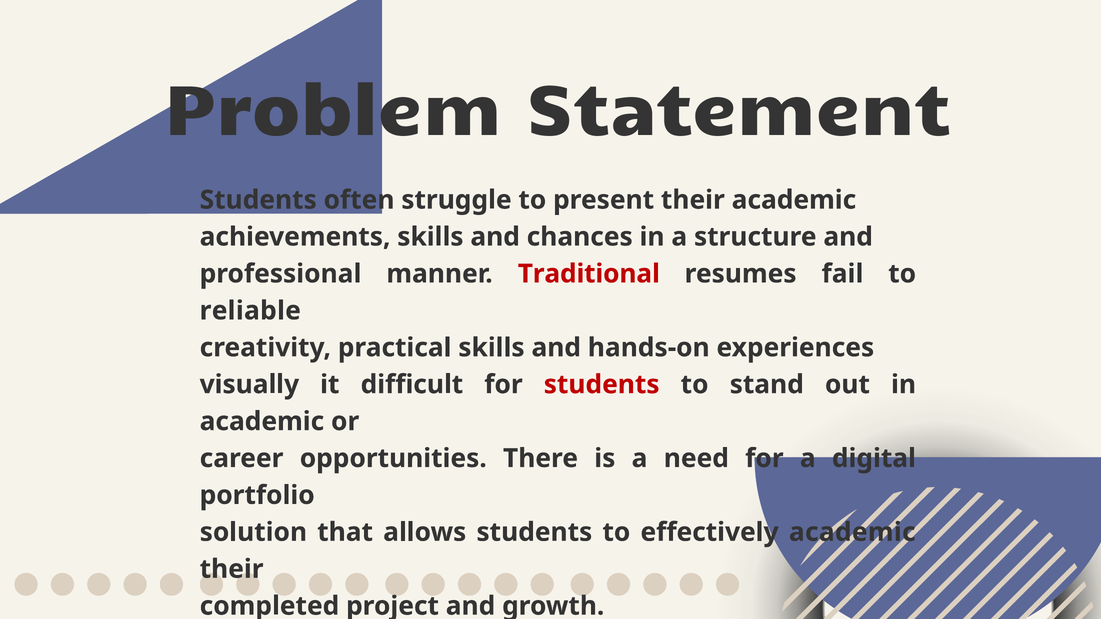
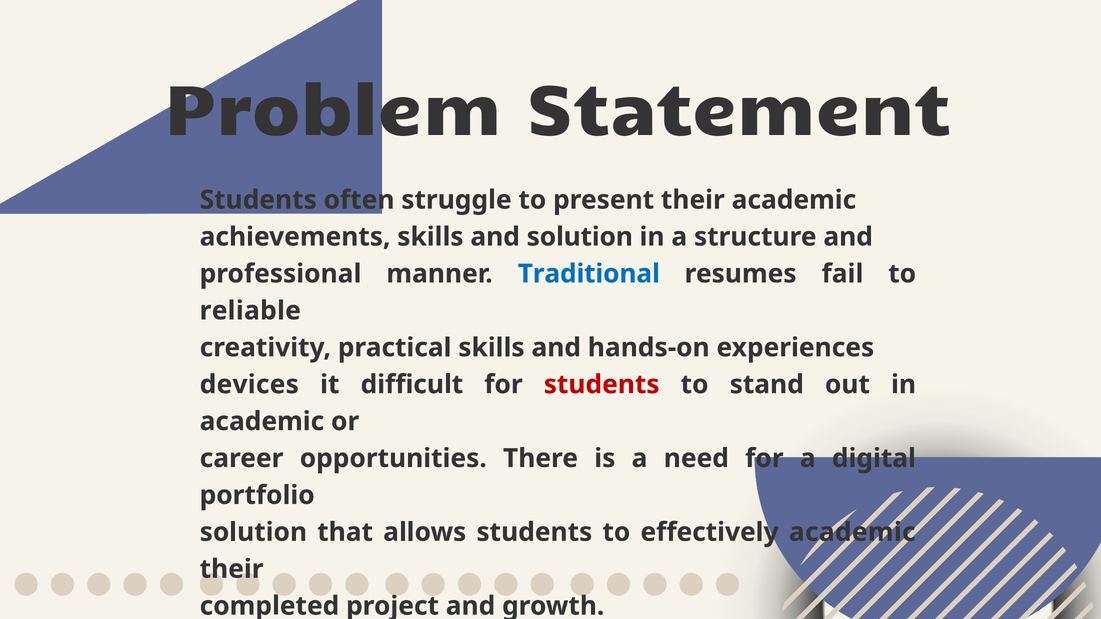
and chances: chances -> solution
Traditional colour: red -> blue
visually: visually -> devices
